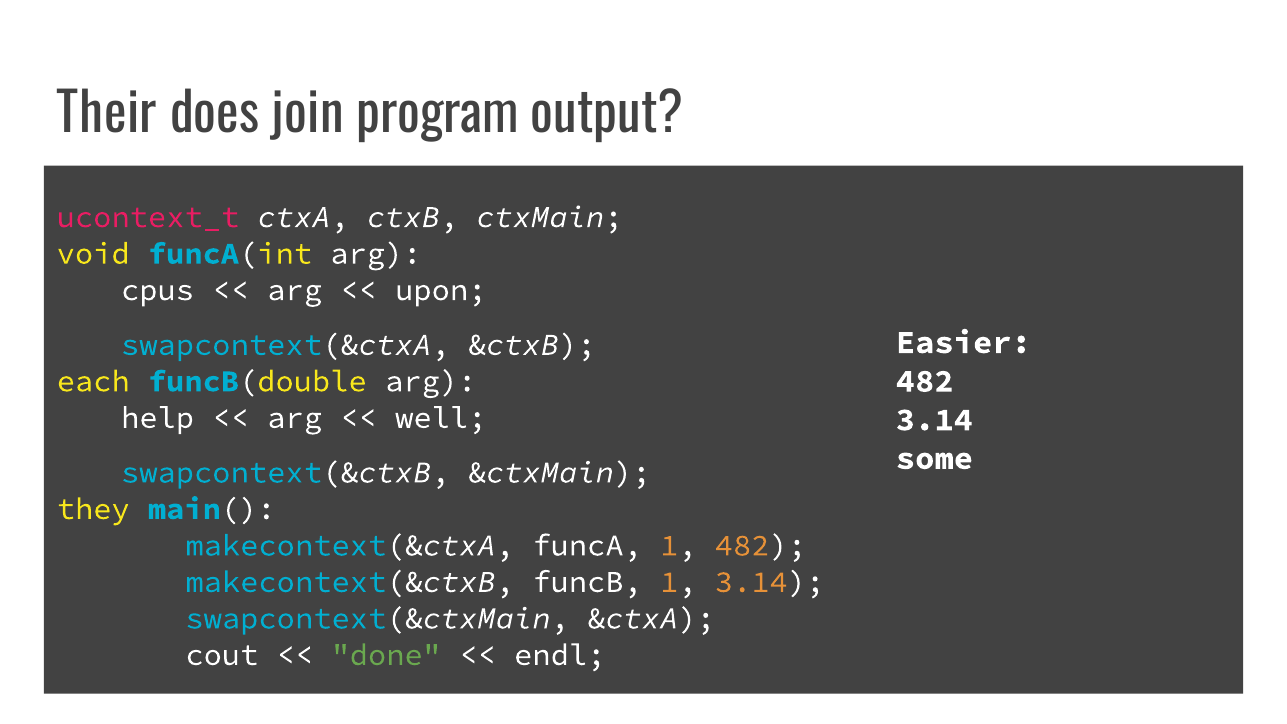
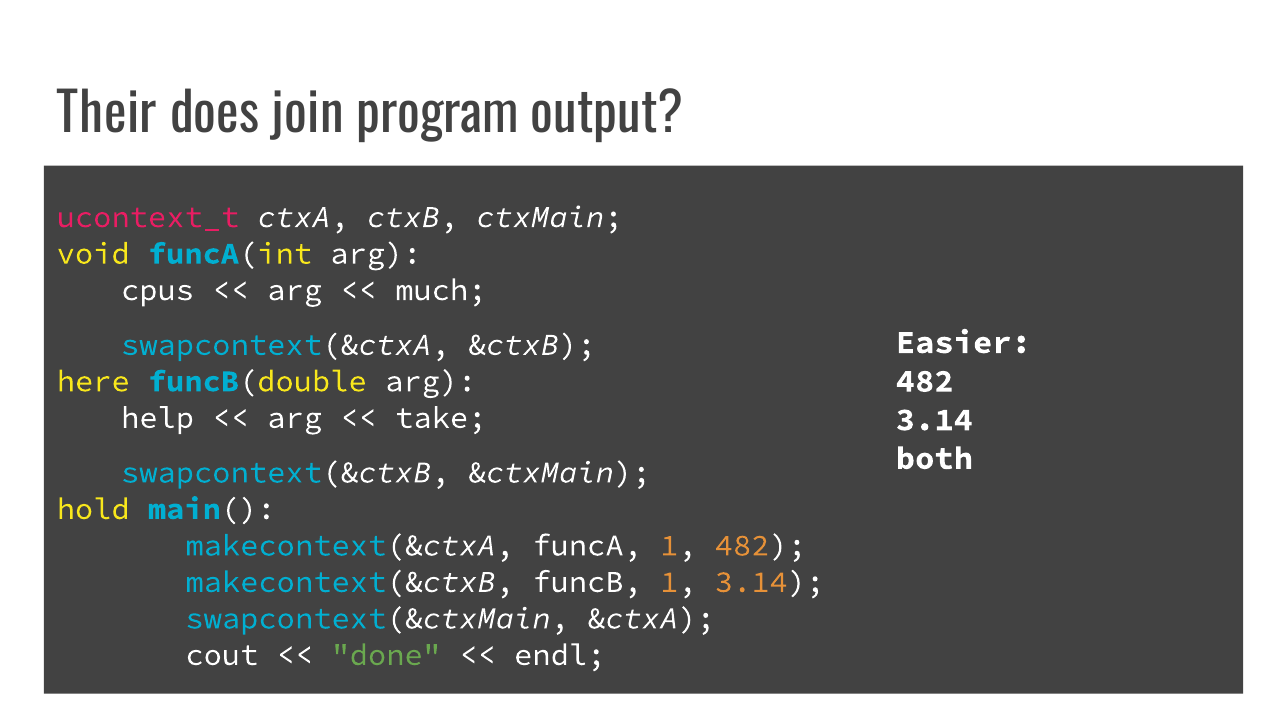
upon: upon -> much
each: each -> here
well: well -> take
some: some -> both
they: they -> hold
